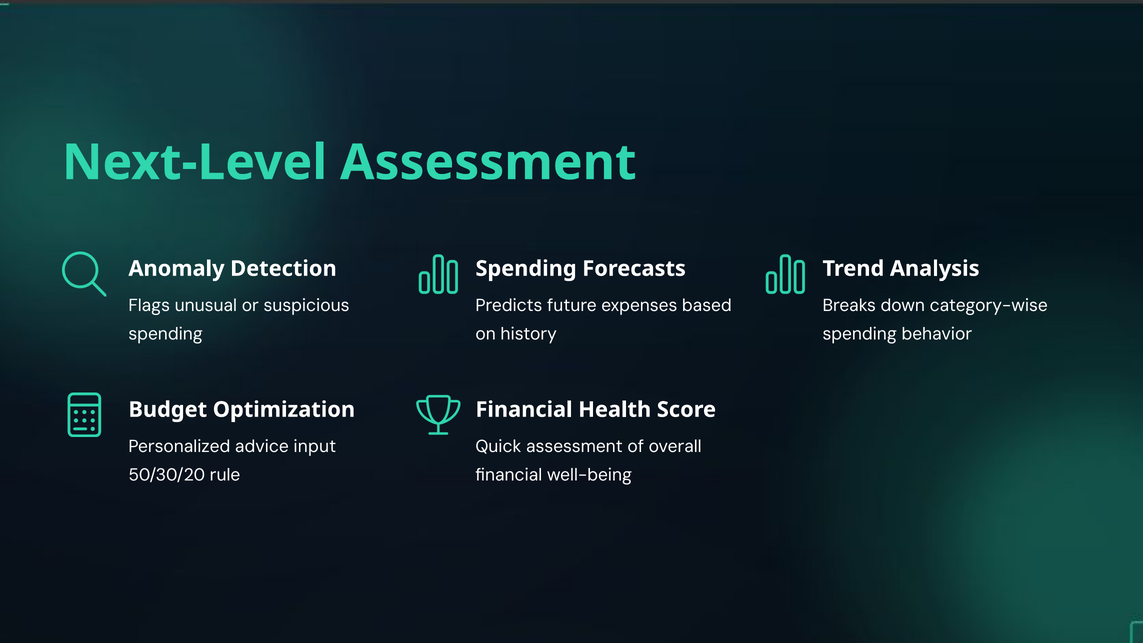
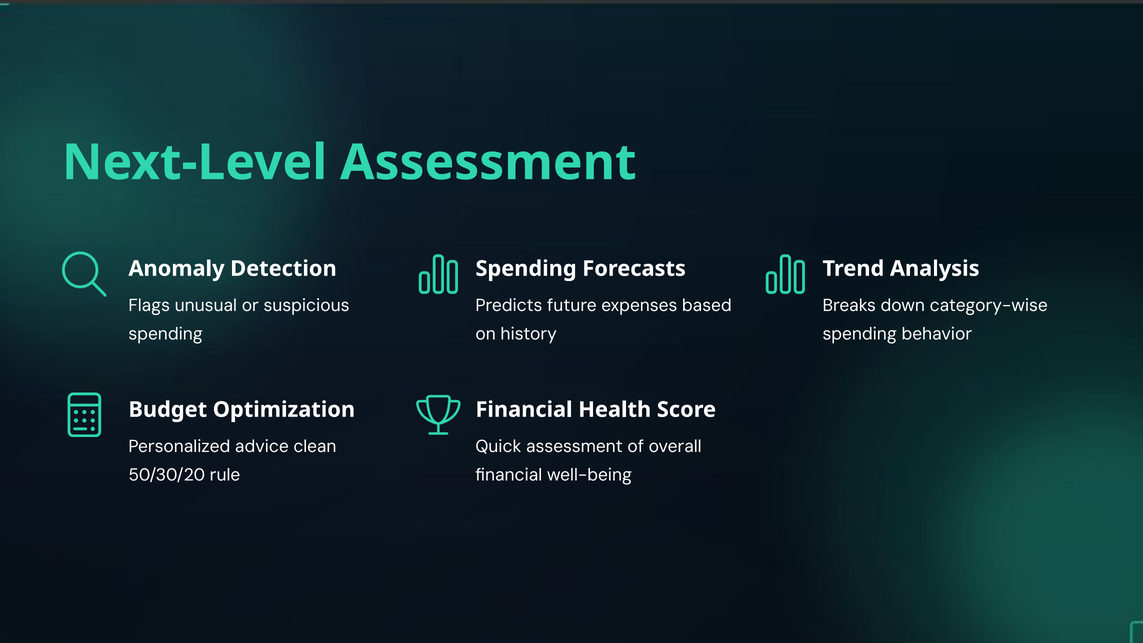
input: input -> clean
